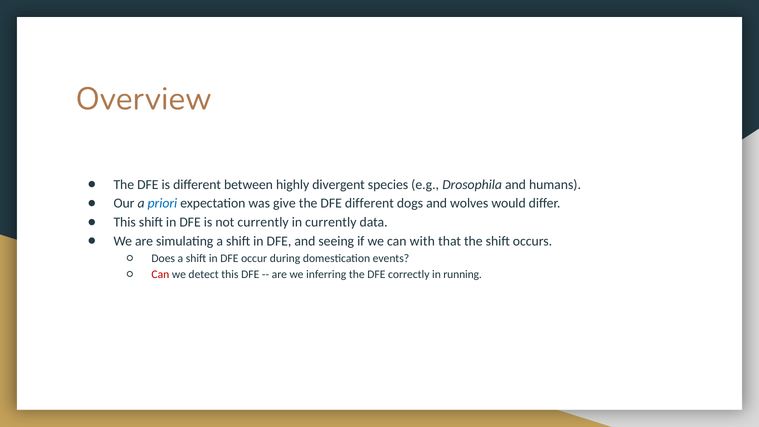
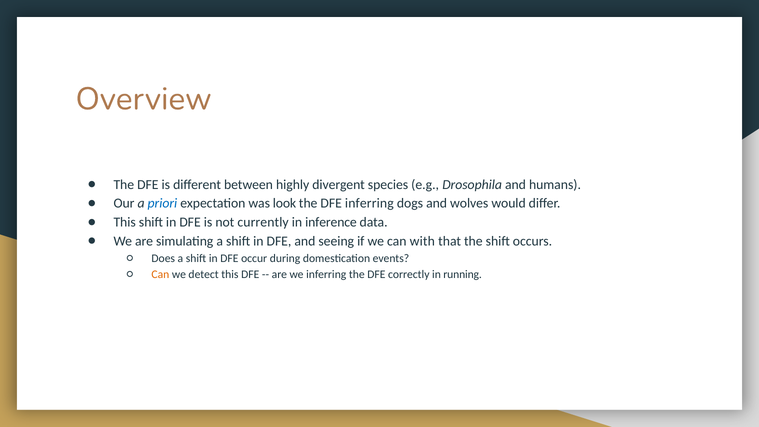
give: give -> look
DFE different: different -> inferring
in currently: currently -> inference
Can at (160, 274) colour: red -> orange
